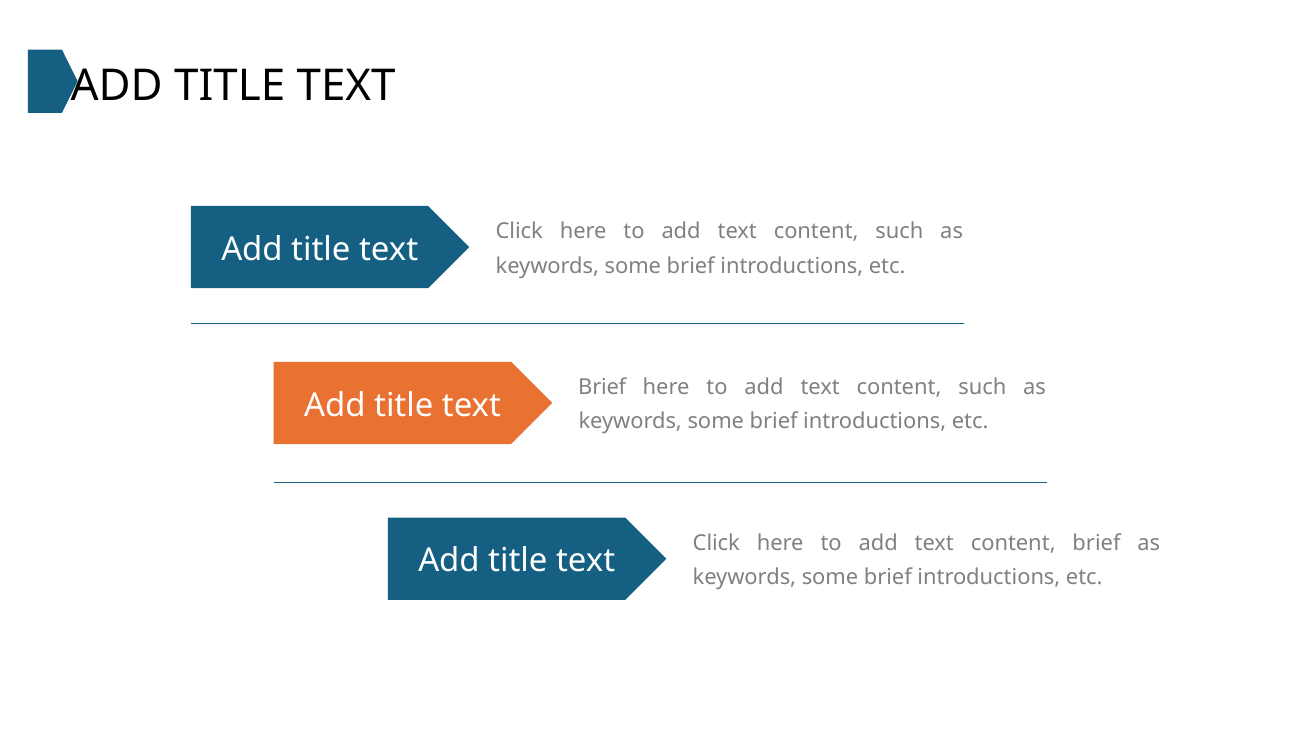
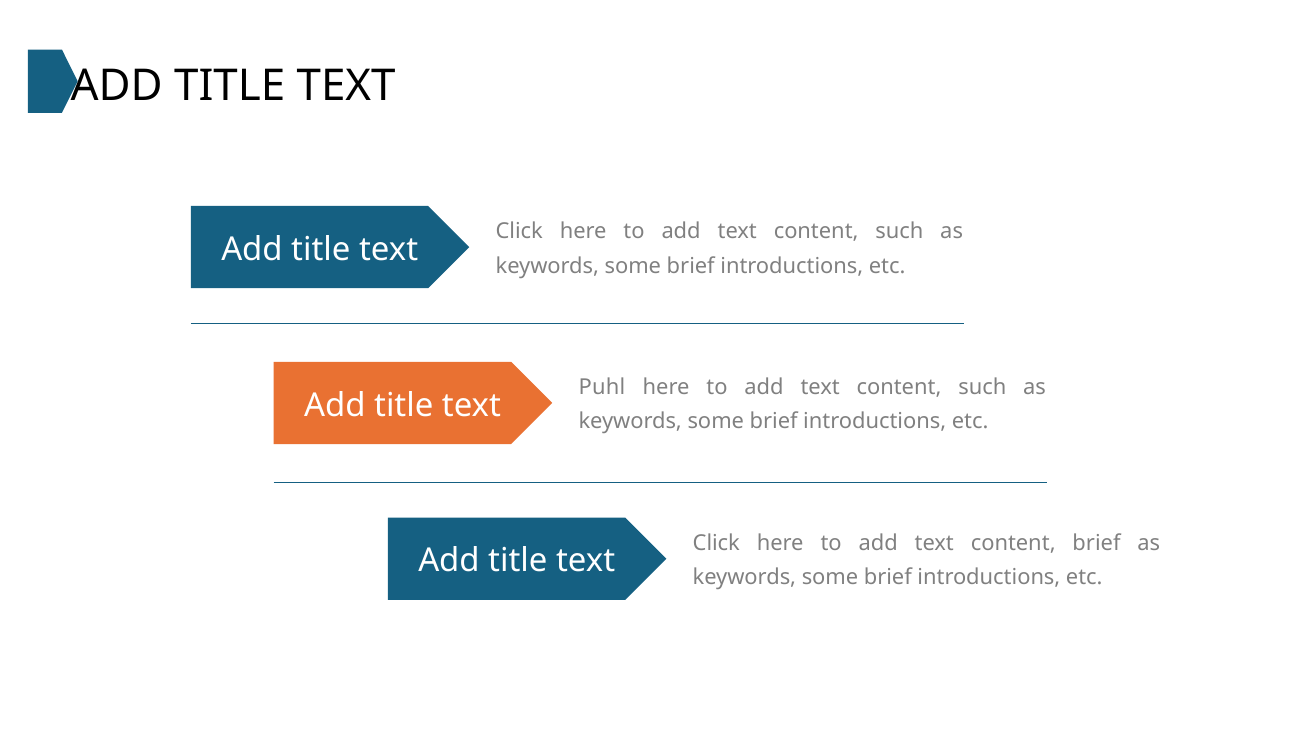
Brief at (602, 388): Brief -> Puhl
